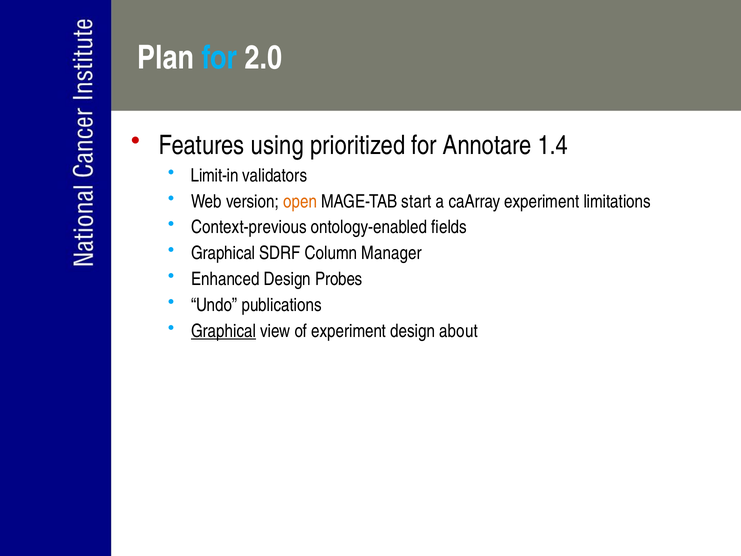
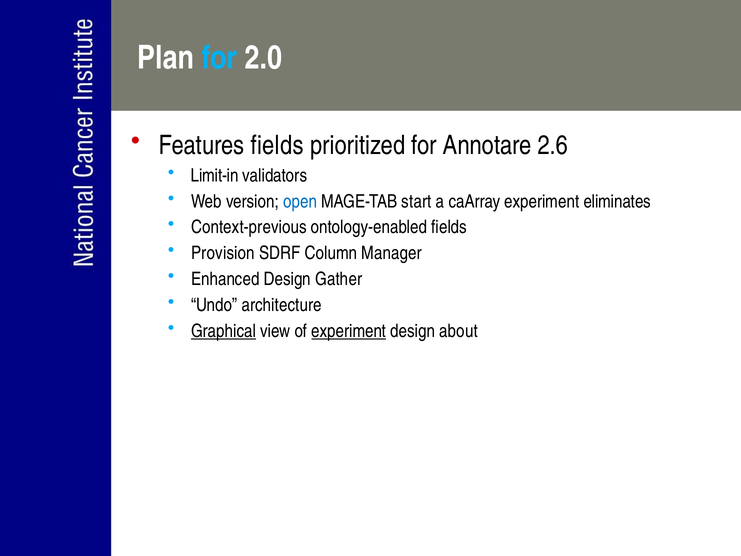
Features using: using -> fields
1.4: 1.4 -> 2.6
open colour: orange -> blue
limitations: limitations -> eliminates
Graphical at (223, 253): Graphical -> Provision
Probes: Probes -> Gather
publications: publications -> architecture
experiment at (349, 331) underline: none -> present
